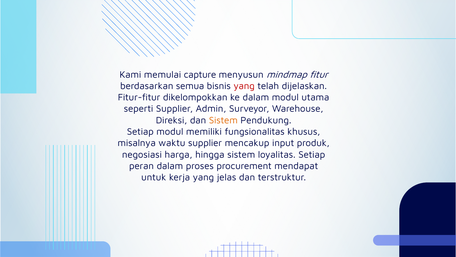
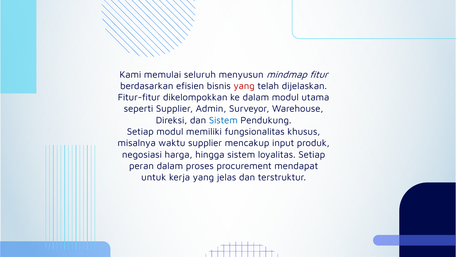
capture: capture -> seluruh
semua: semua -> efisien
Sistem at (223, 120) colour: orange -> blue
